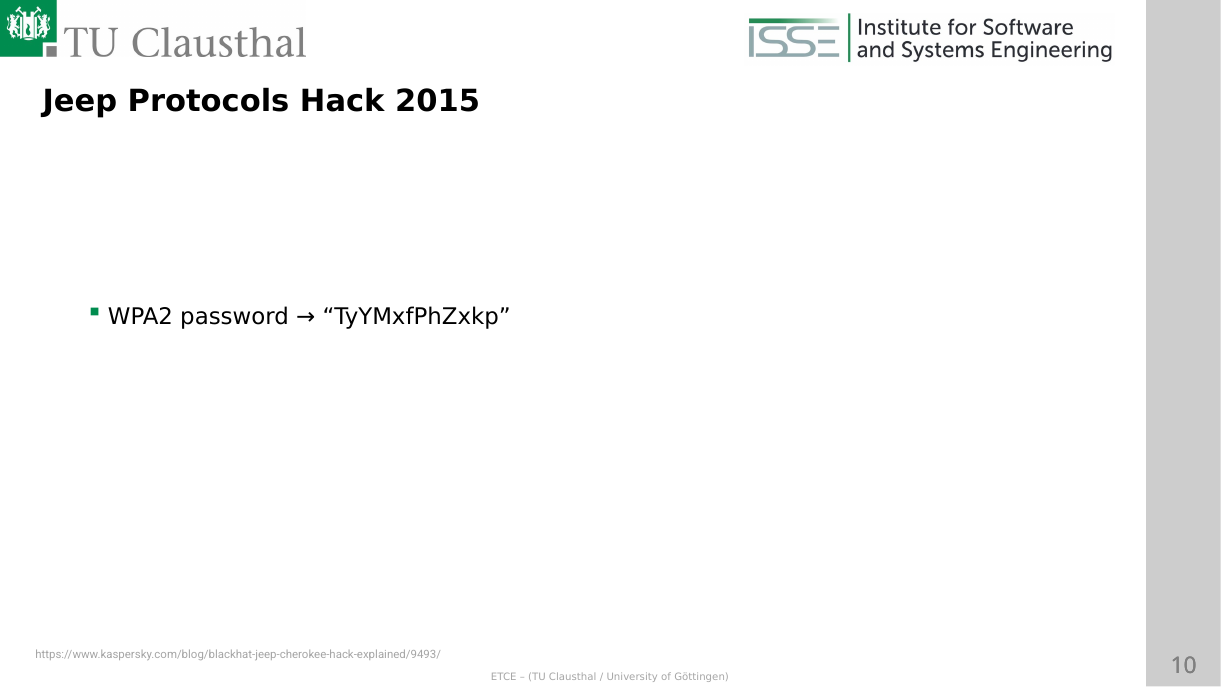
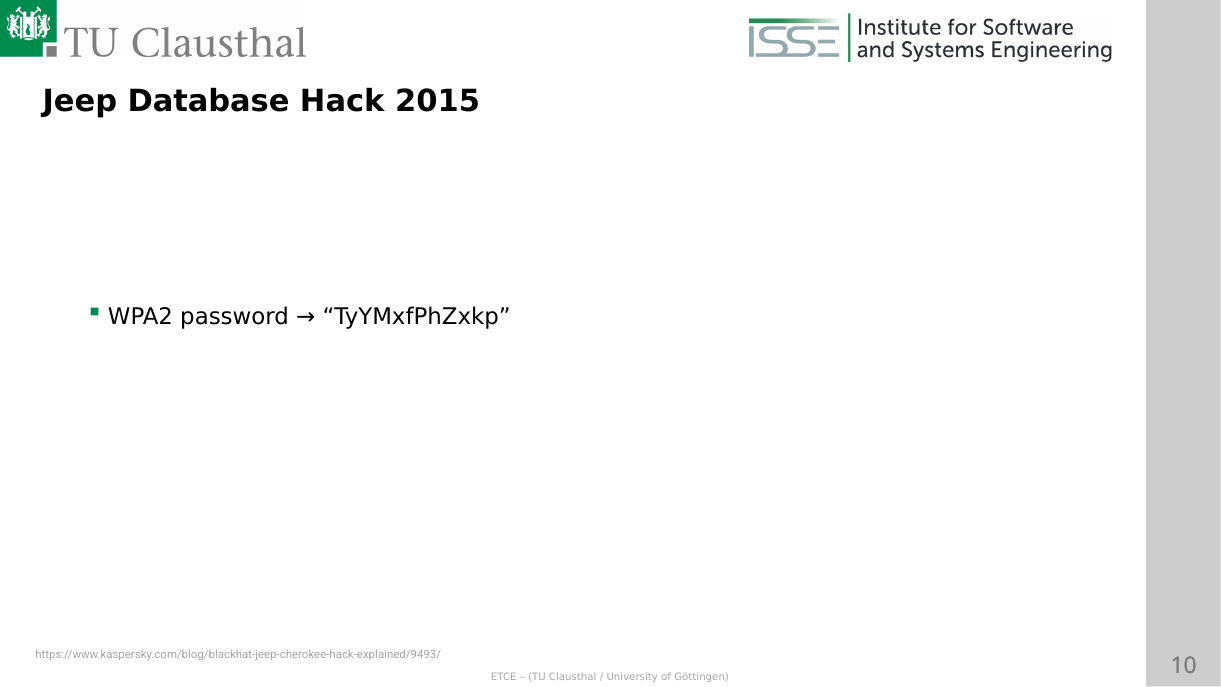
Protocols: Protocols -> Database
